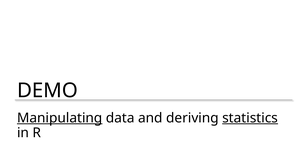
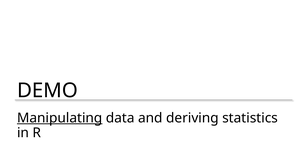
statistics underline: present -> none
